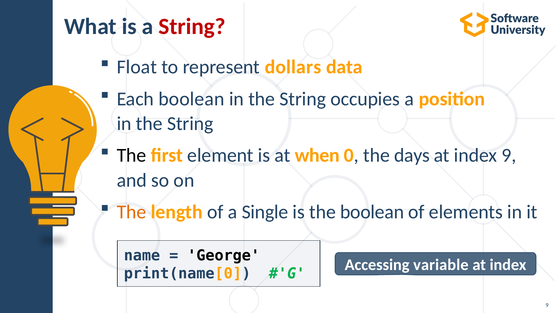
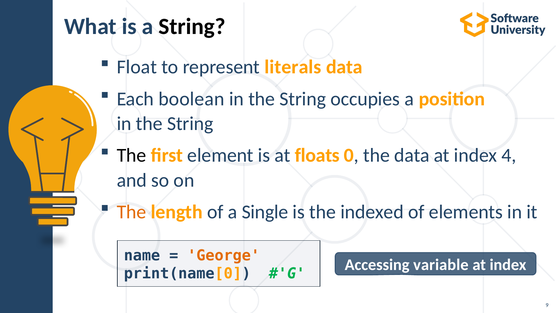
String at (192, 26) colour: red -> black
dollars: dollars -> literals
when: when -> floats
the days: days -> data
index 9: 9 -> 4
the boolean: boolean -> indexed
George colour: black -> orange
